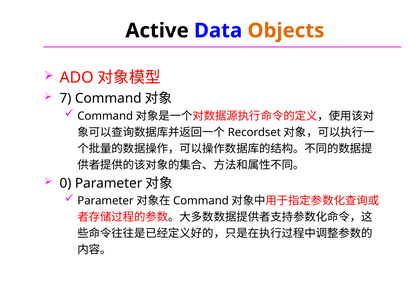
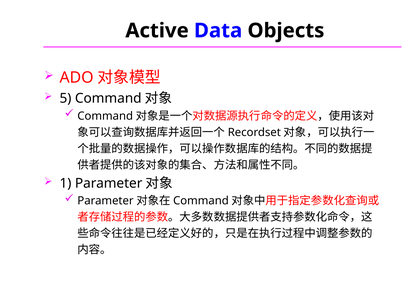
Objects colour: orange -> black
7: 7 -> 5
0: 0 -> 1
